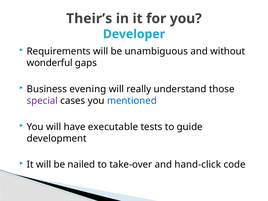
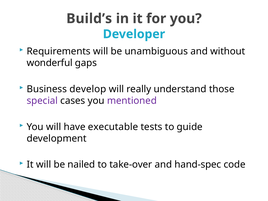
Their’s: Their’s -> Build’s
evening: evening -> develop
mentioned colour: blue -> purple
hand-click: hand-click -> hand-spec
